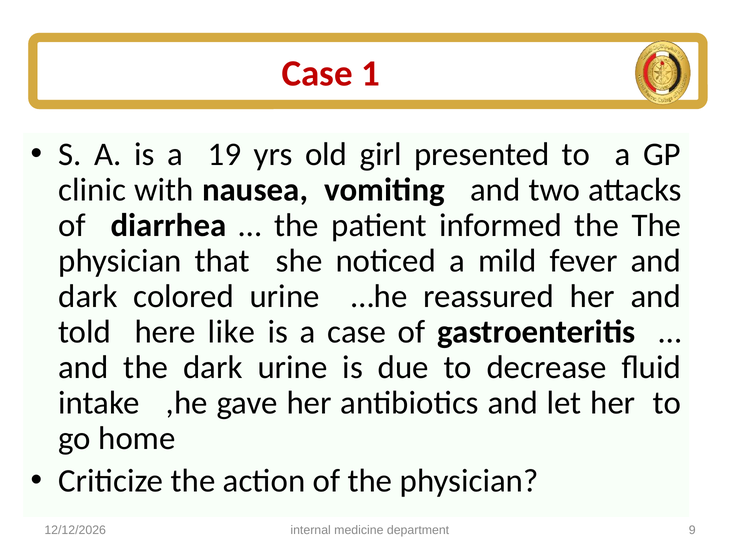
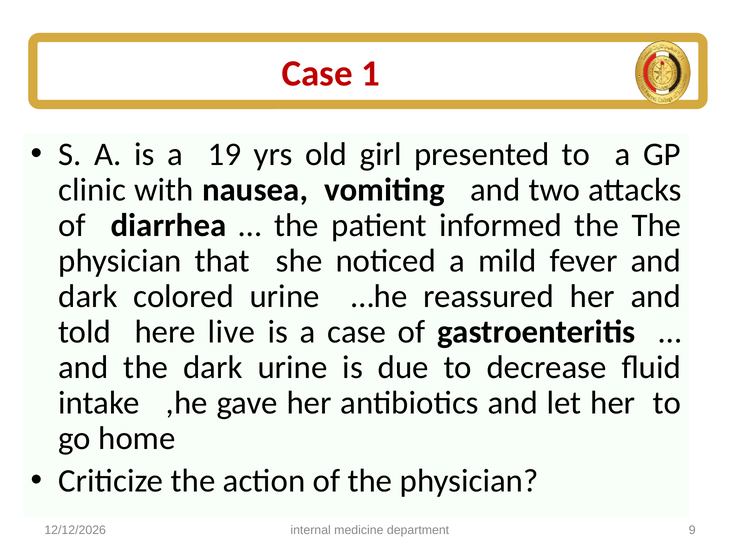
like: like -> live
